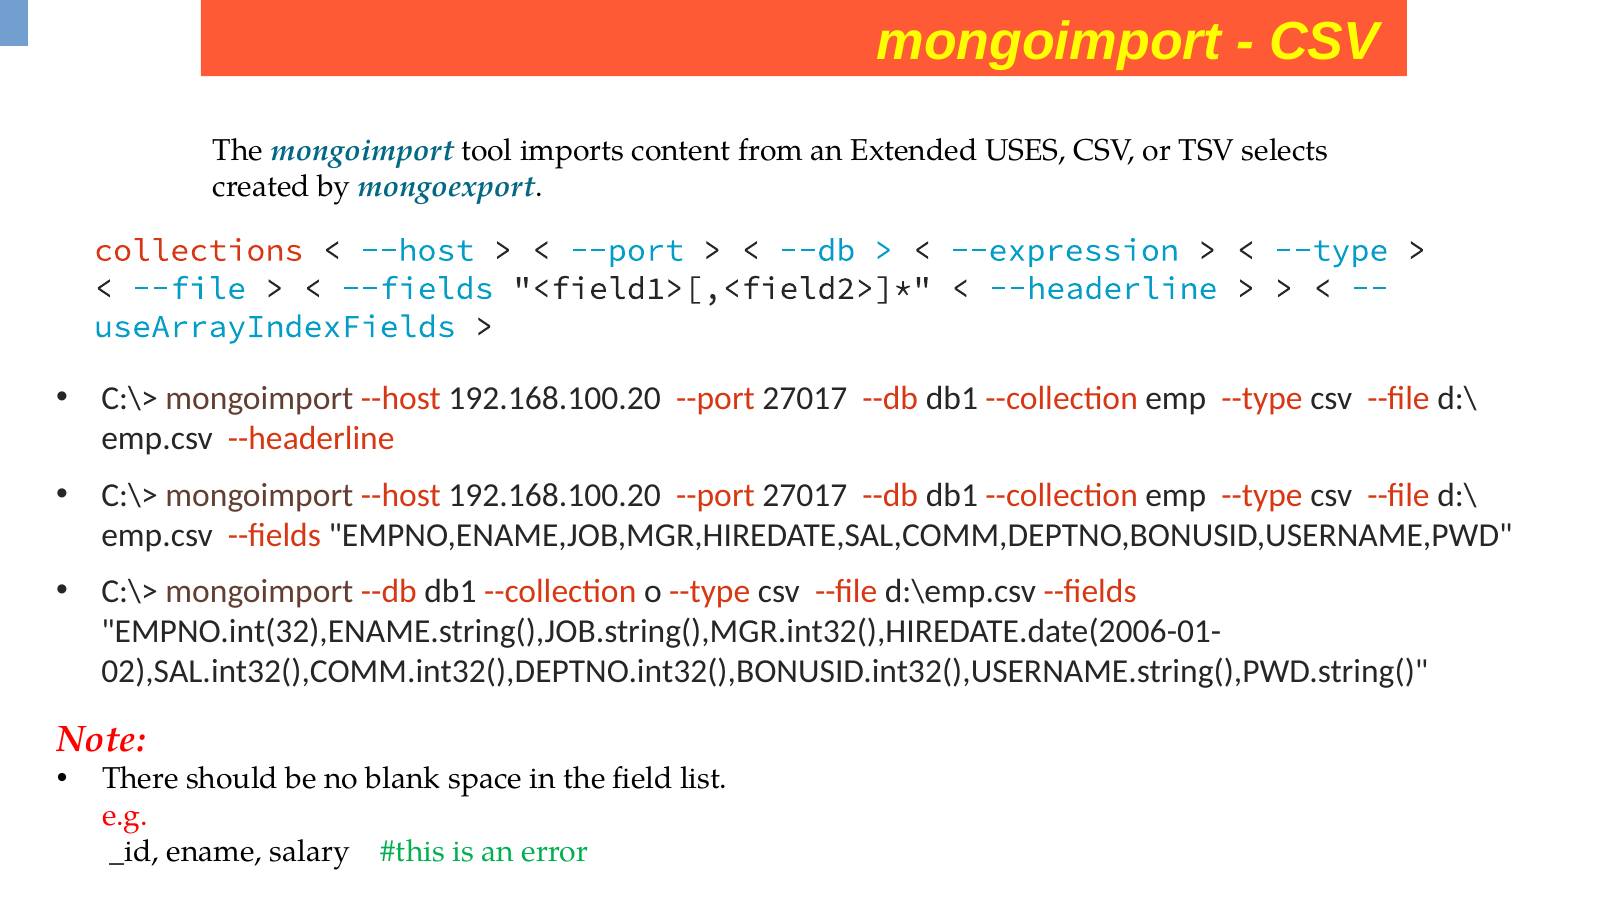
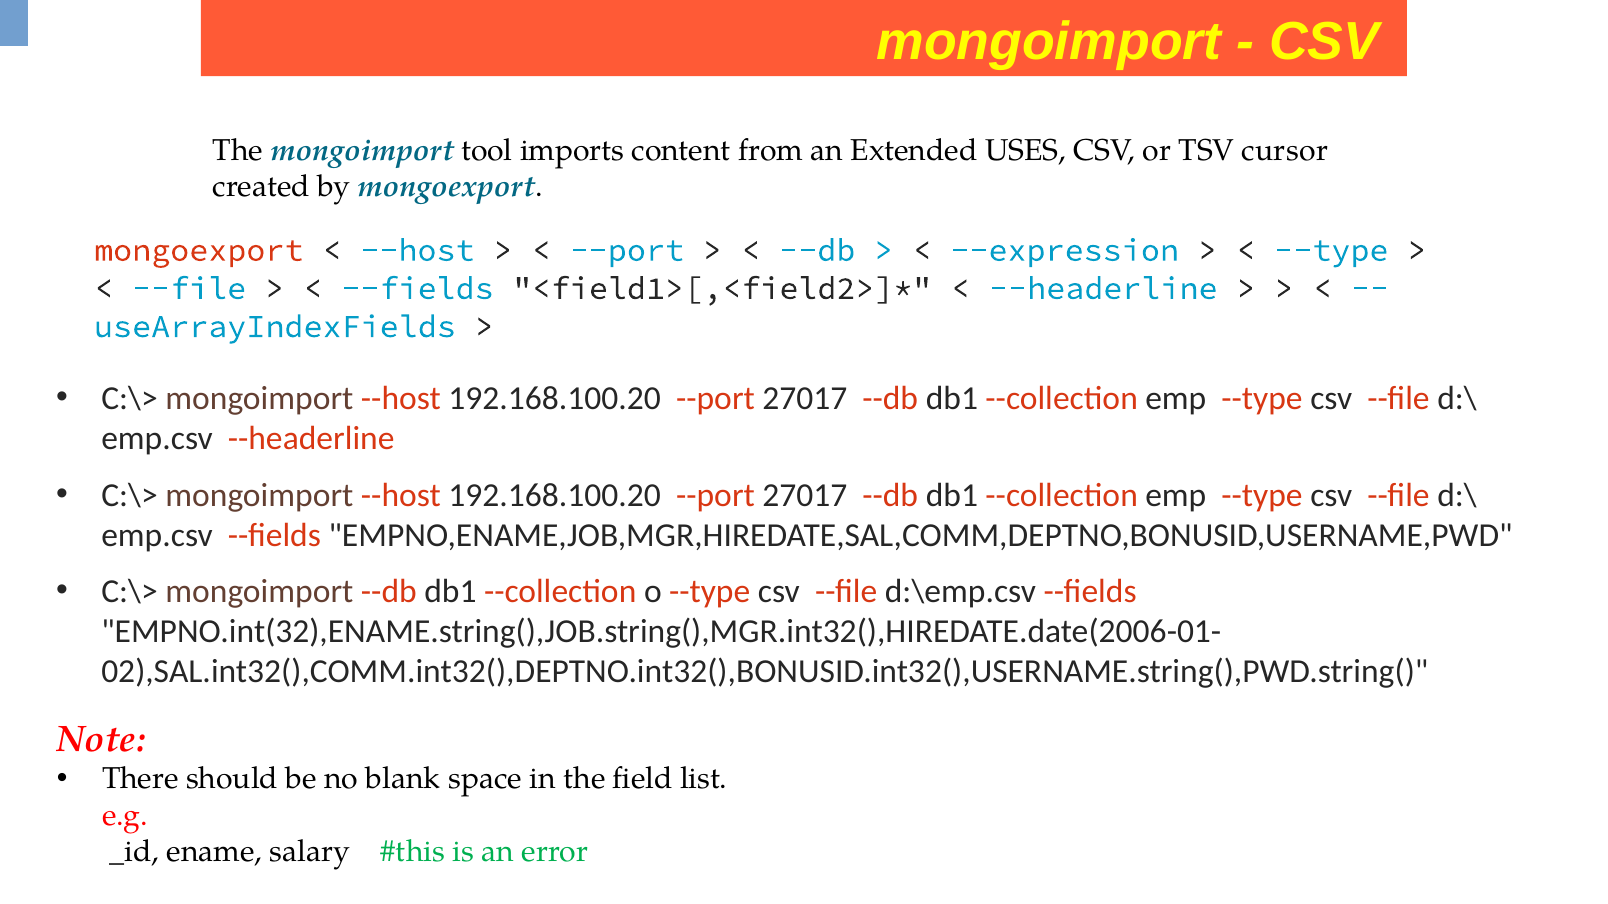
selects: selects -> cursor
collections at (199, 250): collections -> mongoexport
